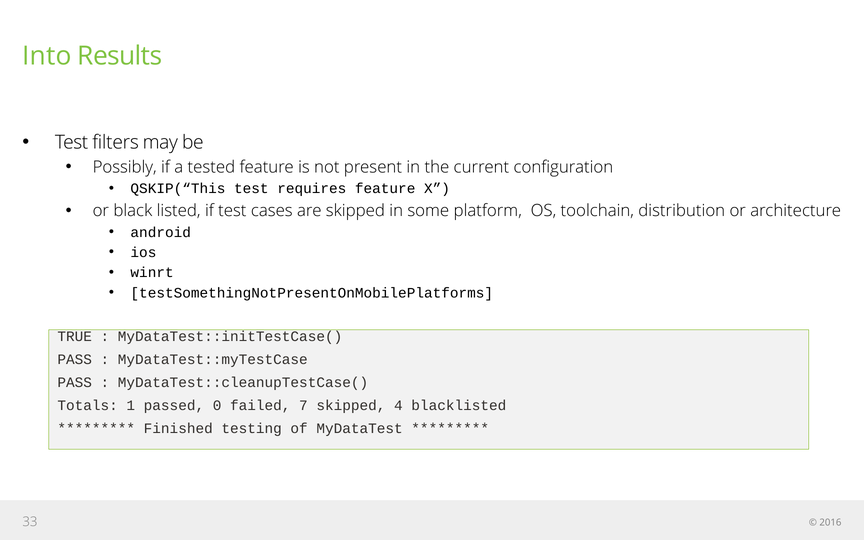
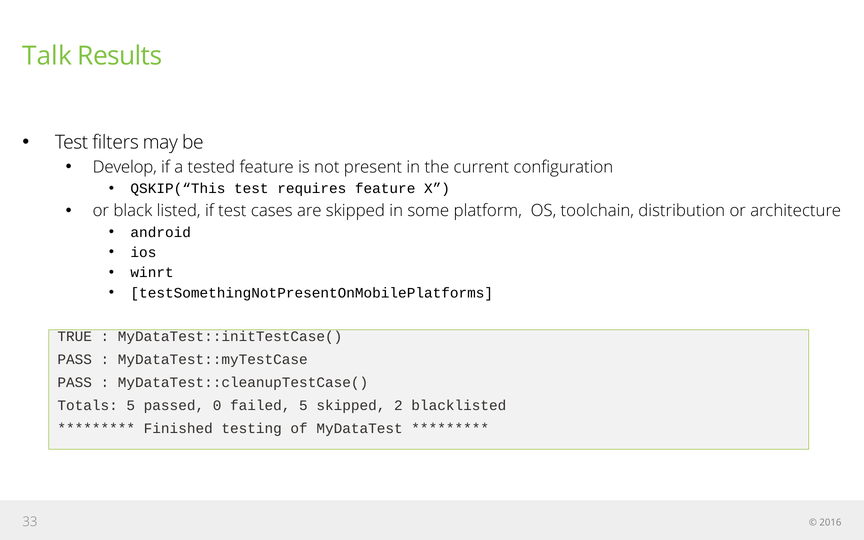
Into: Into -> Talk
Possibly: Possibly -> Develop
Totals 1: 1 -> 5
failed 7: 7 -> 5
4: 4 -> 2
